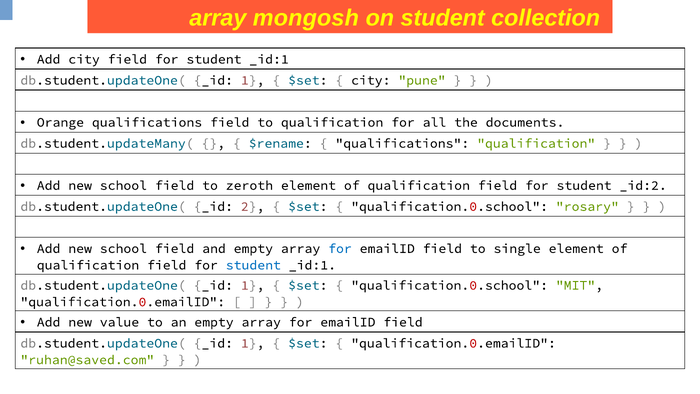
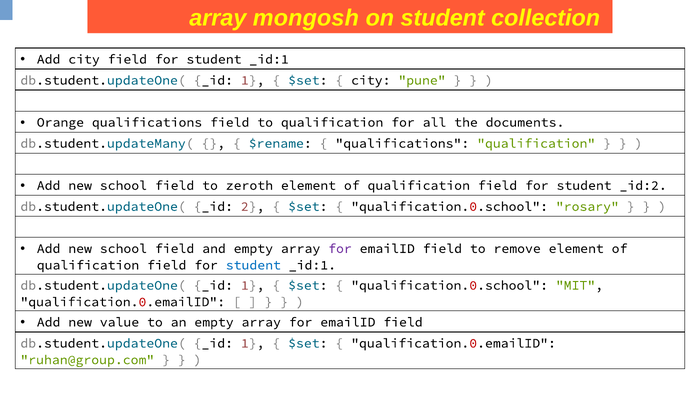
for at (340, 248) colour: blue -> purple
single: single -> remove
ruhan@saved.com: ruhan@saved.com -> ruhan@group.com
